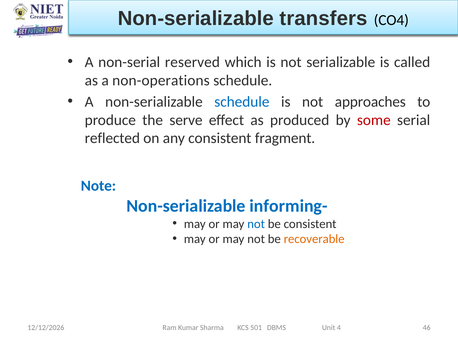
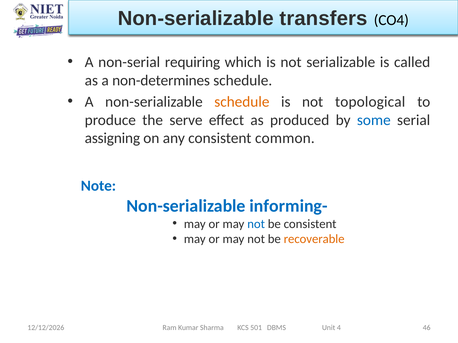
reserved: reserved -> requiring
non-operations: non-operations -> non-determines
schedule at (242, 102) colour: blue -> orange
approaches: approaches -> topological
some colour: red -> blue
reflected: reflected -> assigning
fragment: fragment -> common
